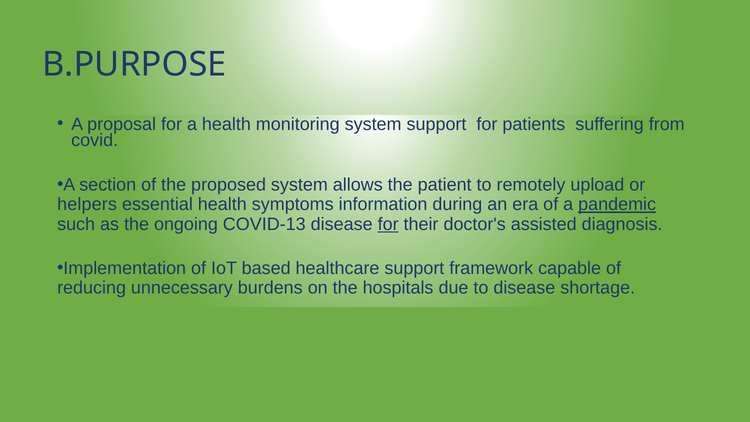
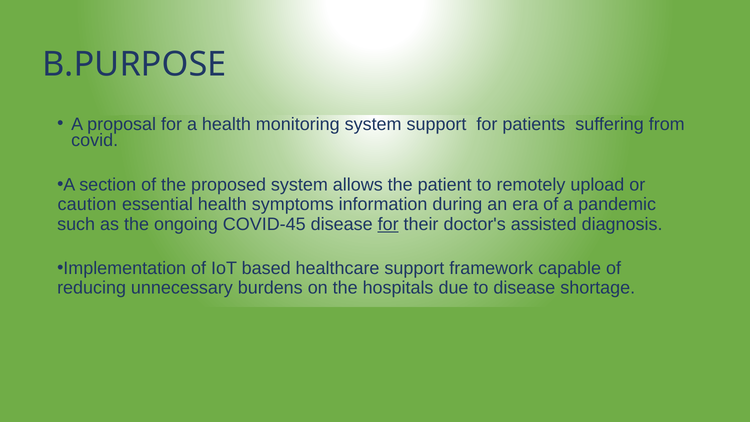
helpers: helpers -> caution
pandemic underline: present -> none
COVID-13: COVID-13 -> COVID-45
